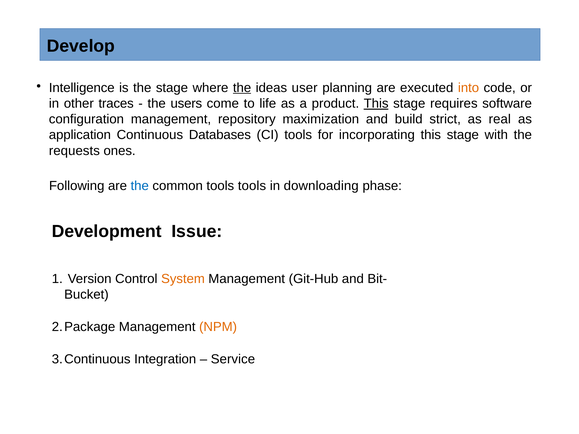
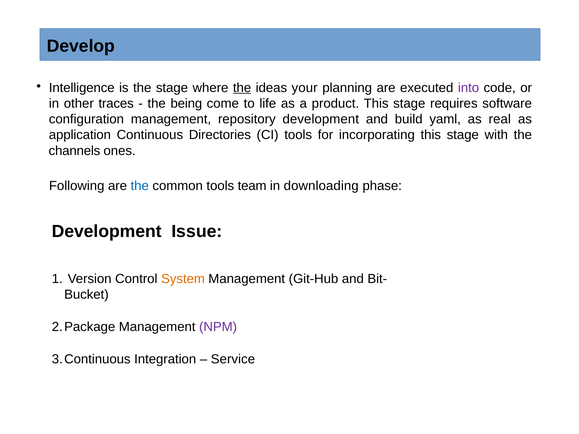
user: user -> your
into colour: orange -> purple
users: users -> being
This at (376, 104) underline: present -> none
repository maximization: maximization -> development
strict: strict -> yaml
Databases: Databases -> Directories
requests: requests -> channels
tools tools: tools -> team
NPM colour: orange -> purple
